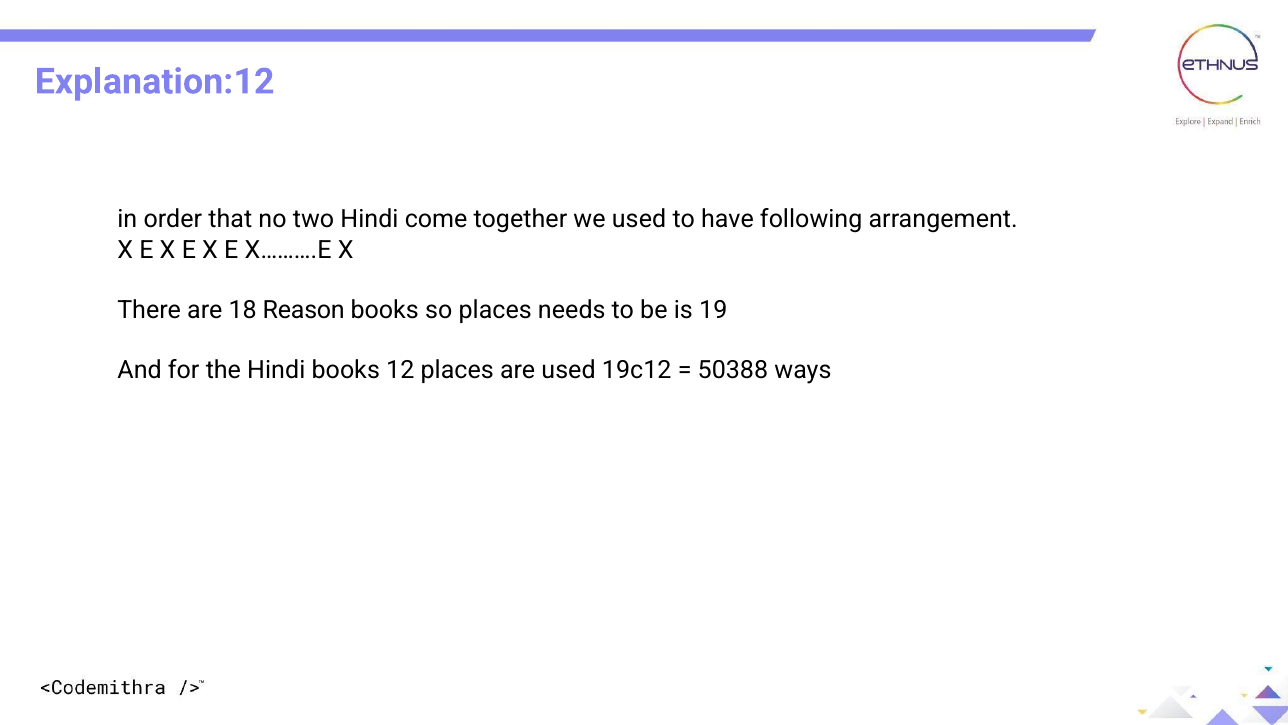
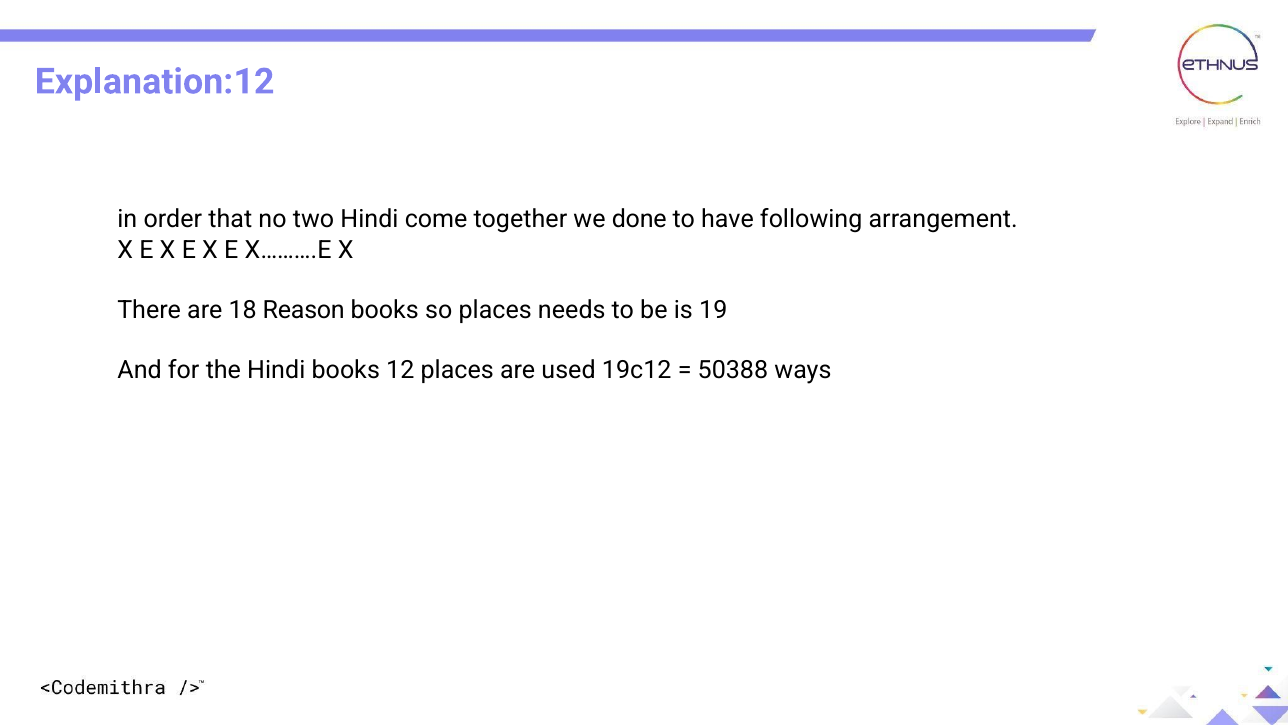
we used: used -> done
